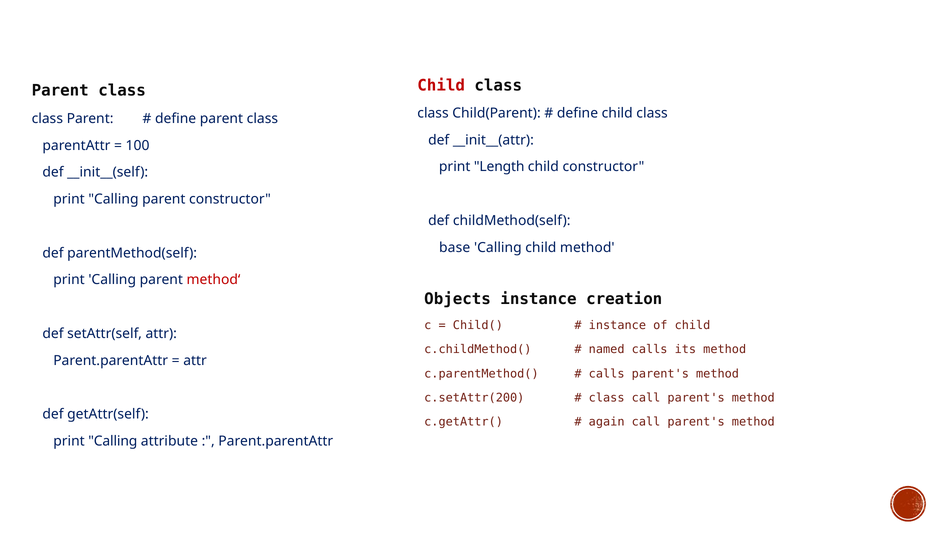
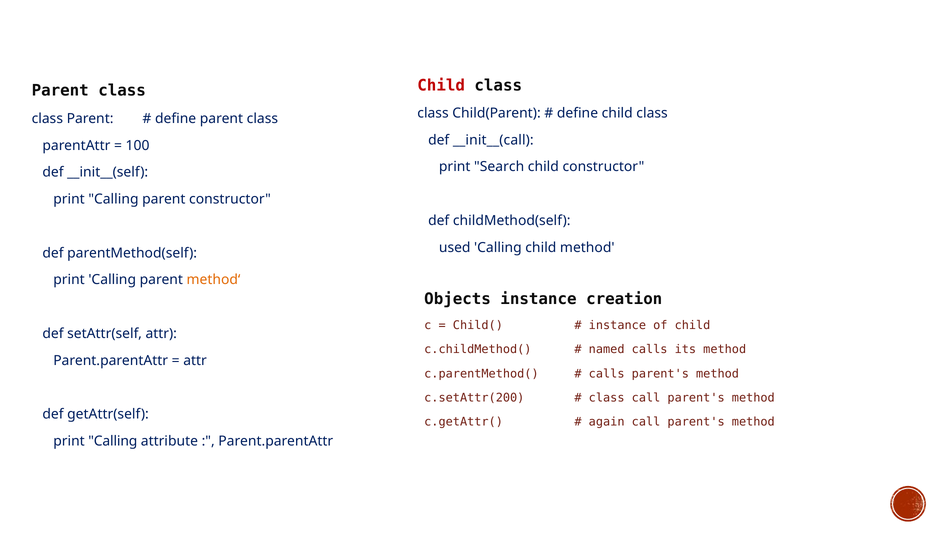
__init__(attr: __init__(attr -> __init__(call
Length: Length -> Search
base: base -> used
method‘ colour: red -> orange
